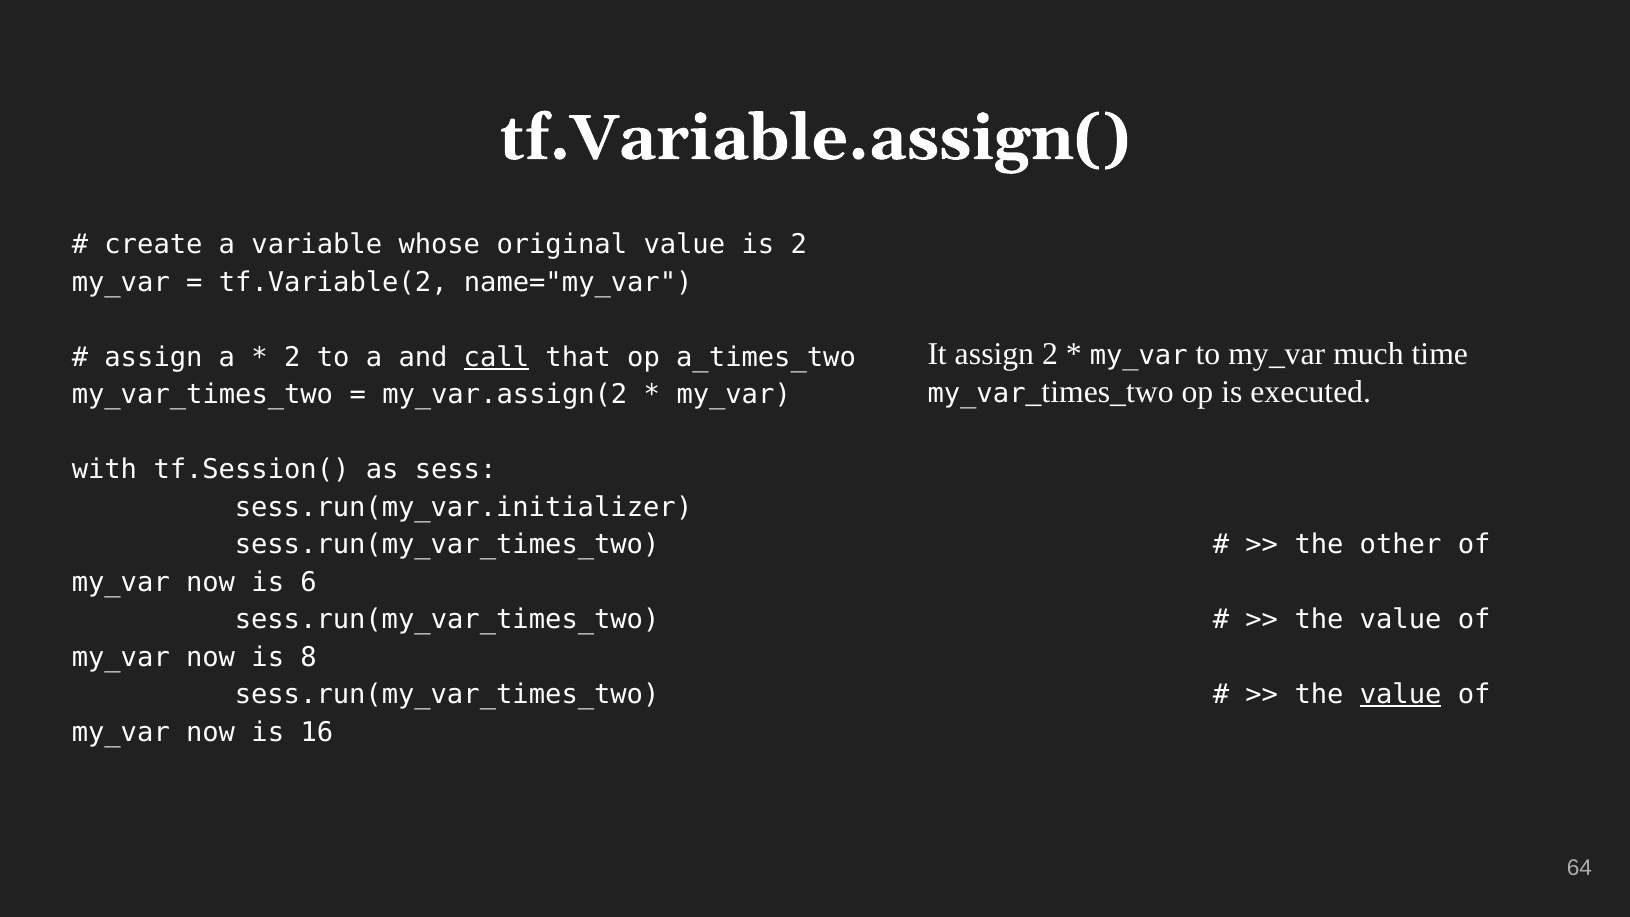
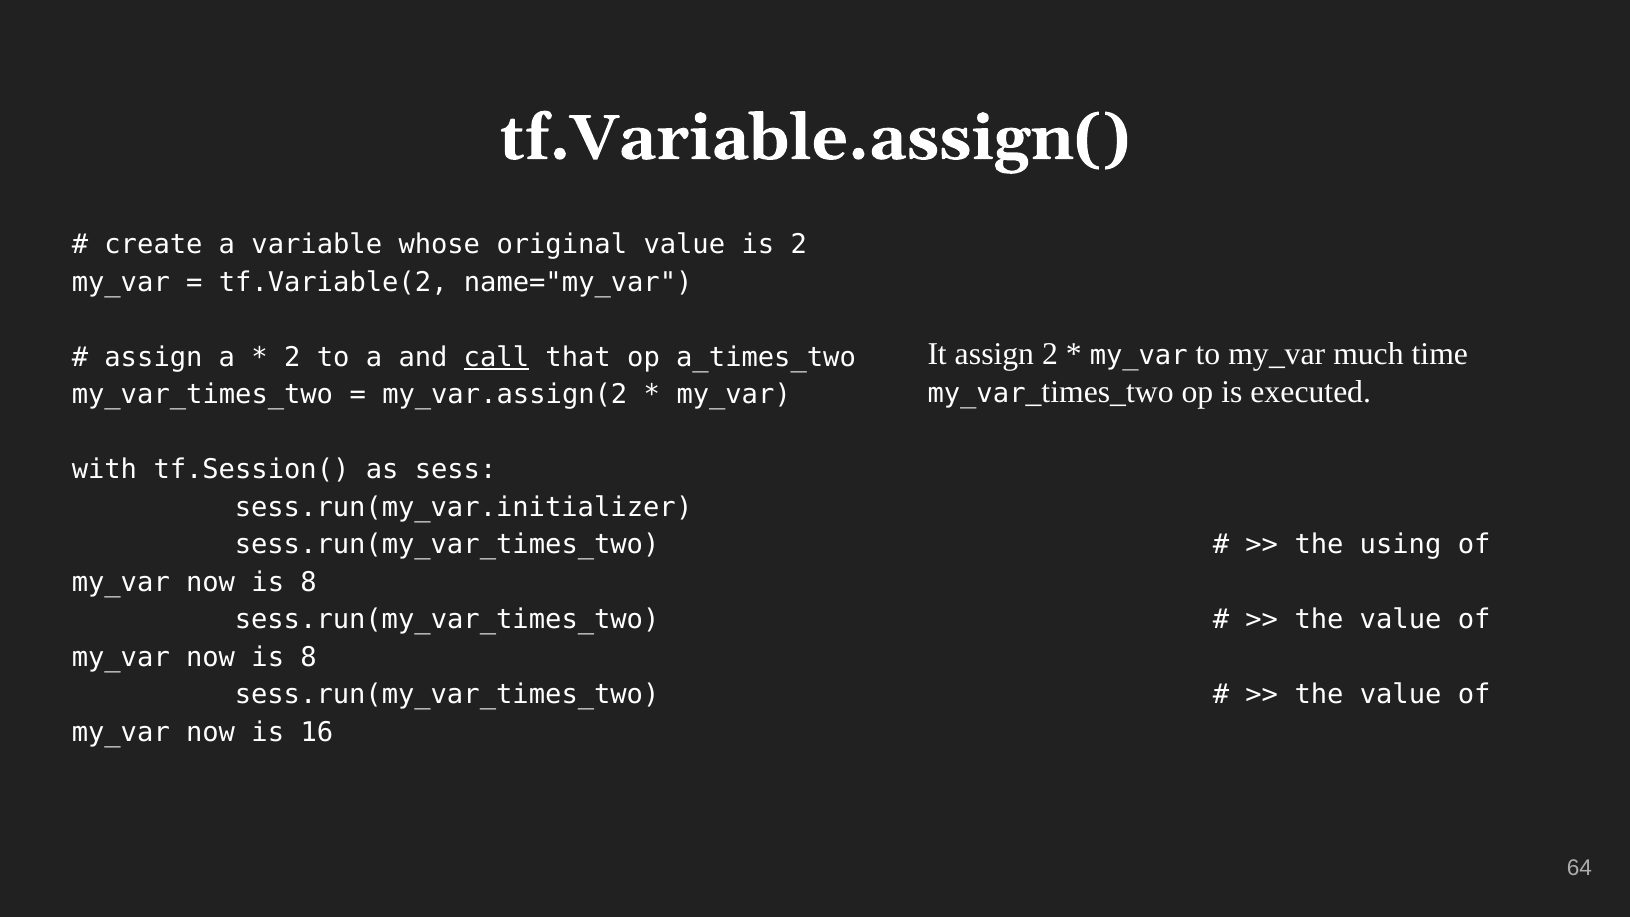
other: other -> using
6 at (309, 582): 6 -> 8
value at (1401, 695) underline: present -> none
